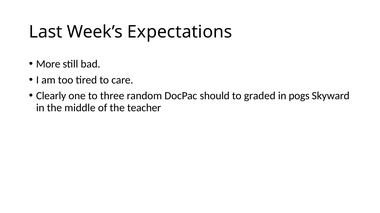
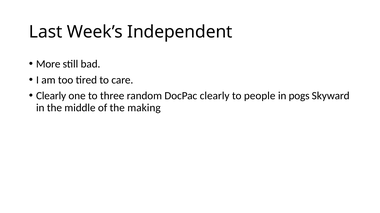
Expectations: Expectations -> Independent
DocPac should: should -> clearly
graded: graded -> people
teacher: teacher -> making
